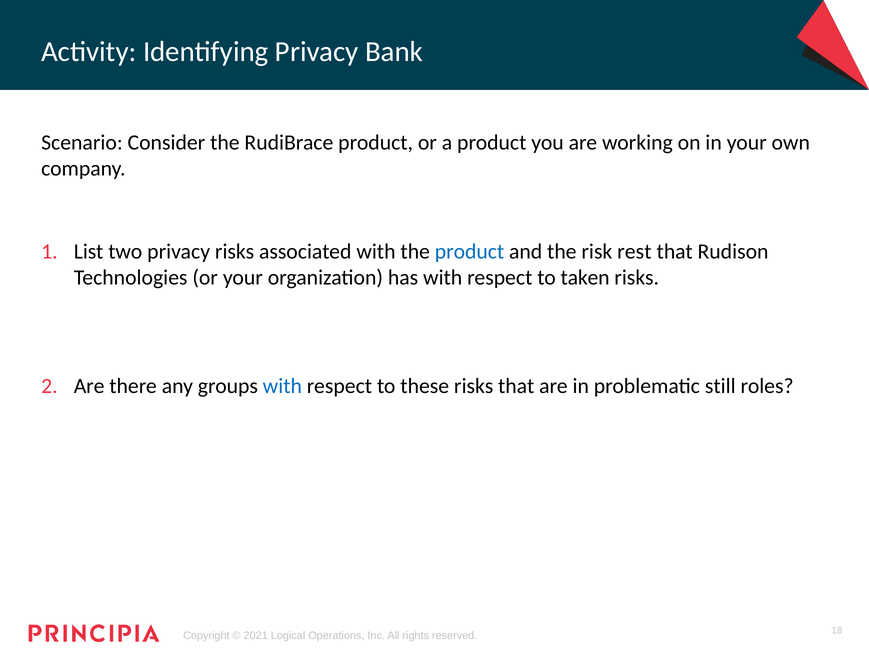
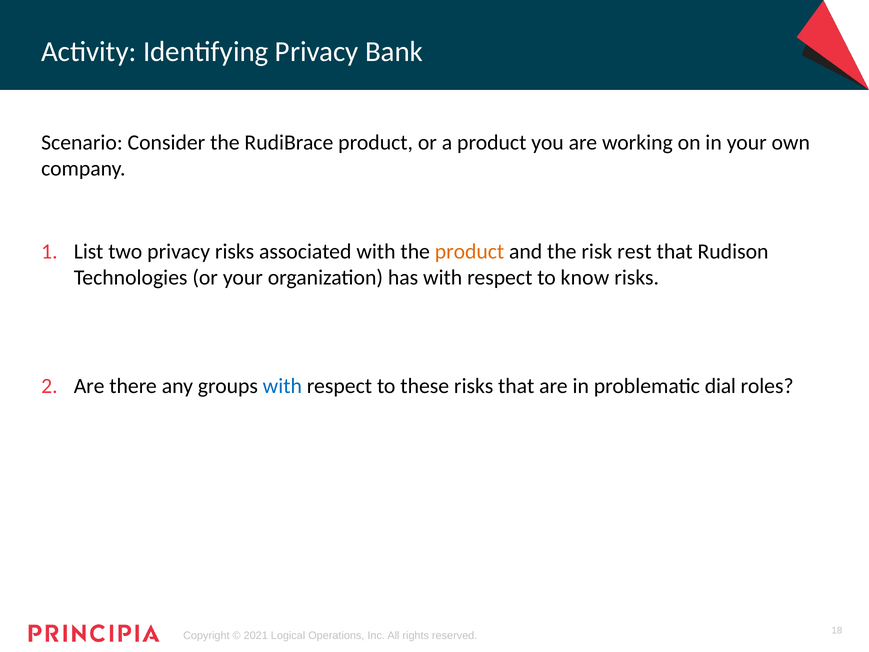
product at (469, 251) colour: blue -> orange
taken: taken -> know
still: still -> dial
